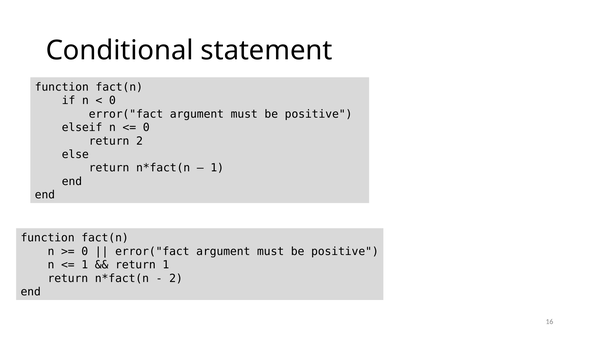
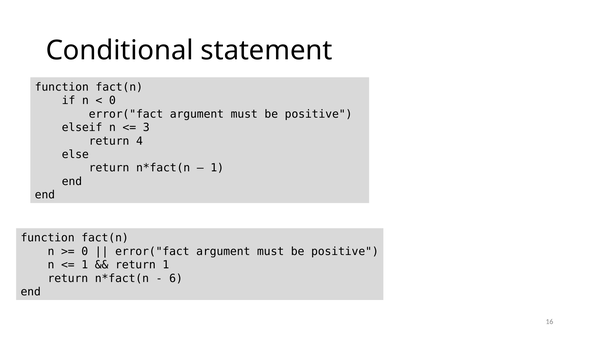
0 at (146, 127): 0 -> 3
return 2: 2 -> 4
2 at (176, 278): 2 -> 6
